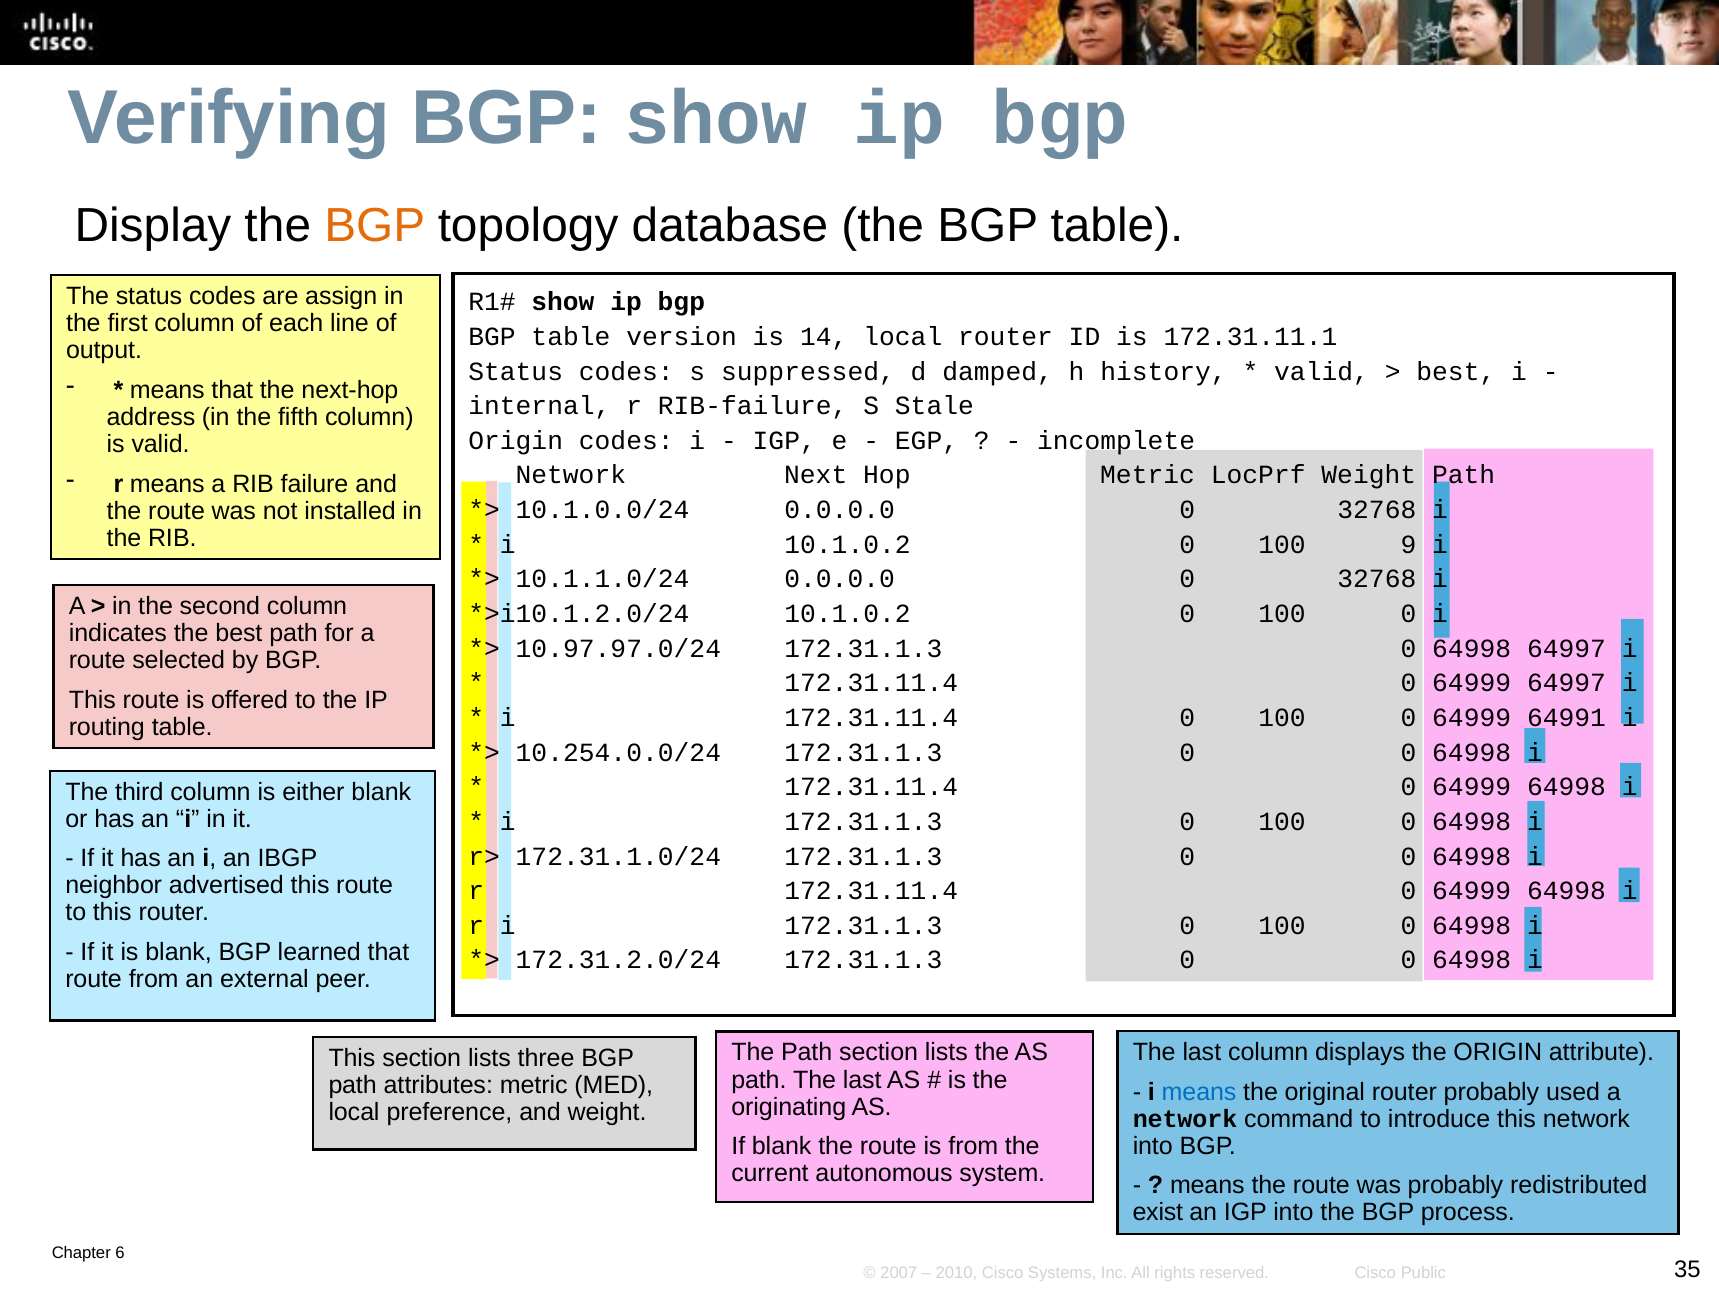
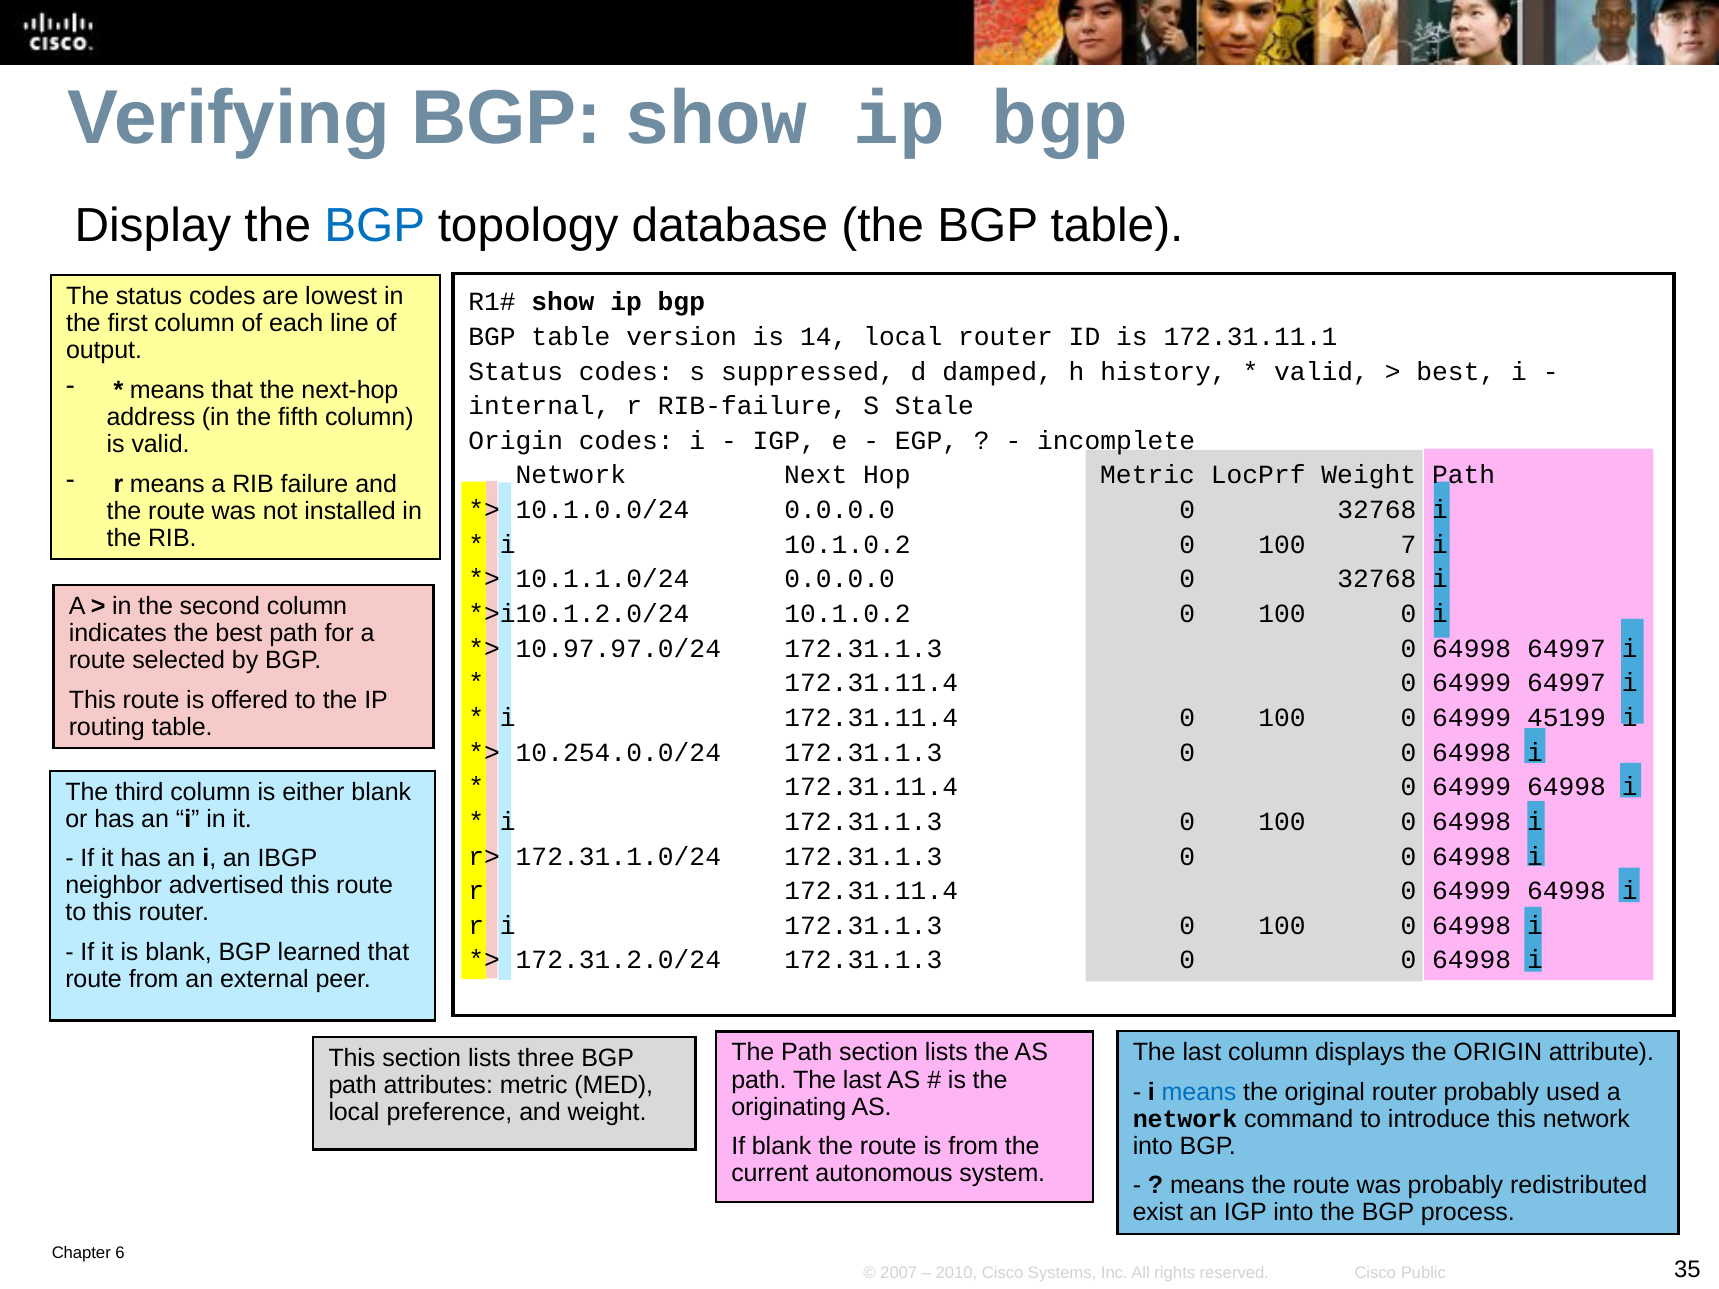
BGP at (375, 225) colour: orange -> blue
assign: assign -> lowest
9: 9 -> 7
64991: 64991 -> 45199
